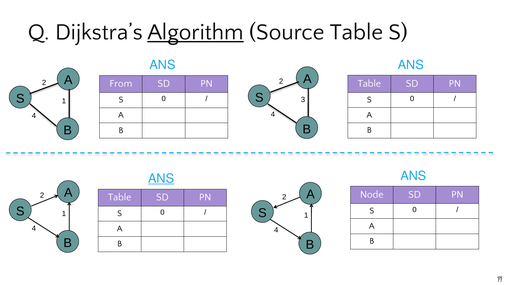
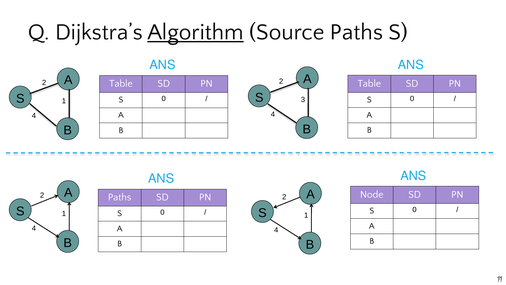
Source Table: Table -> Paths
2 From: From -> Table
ANS at (161, 178) underline: present -> none
Table at (120, 197): Table -> Paths
